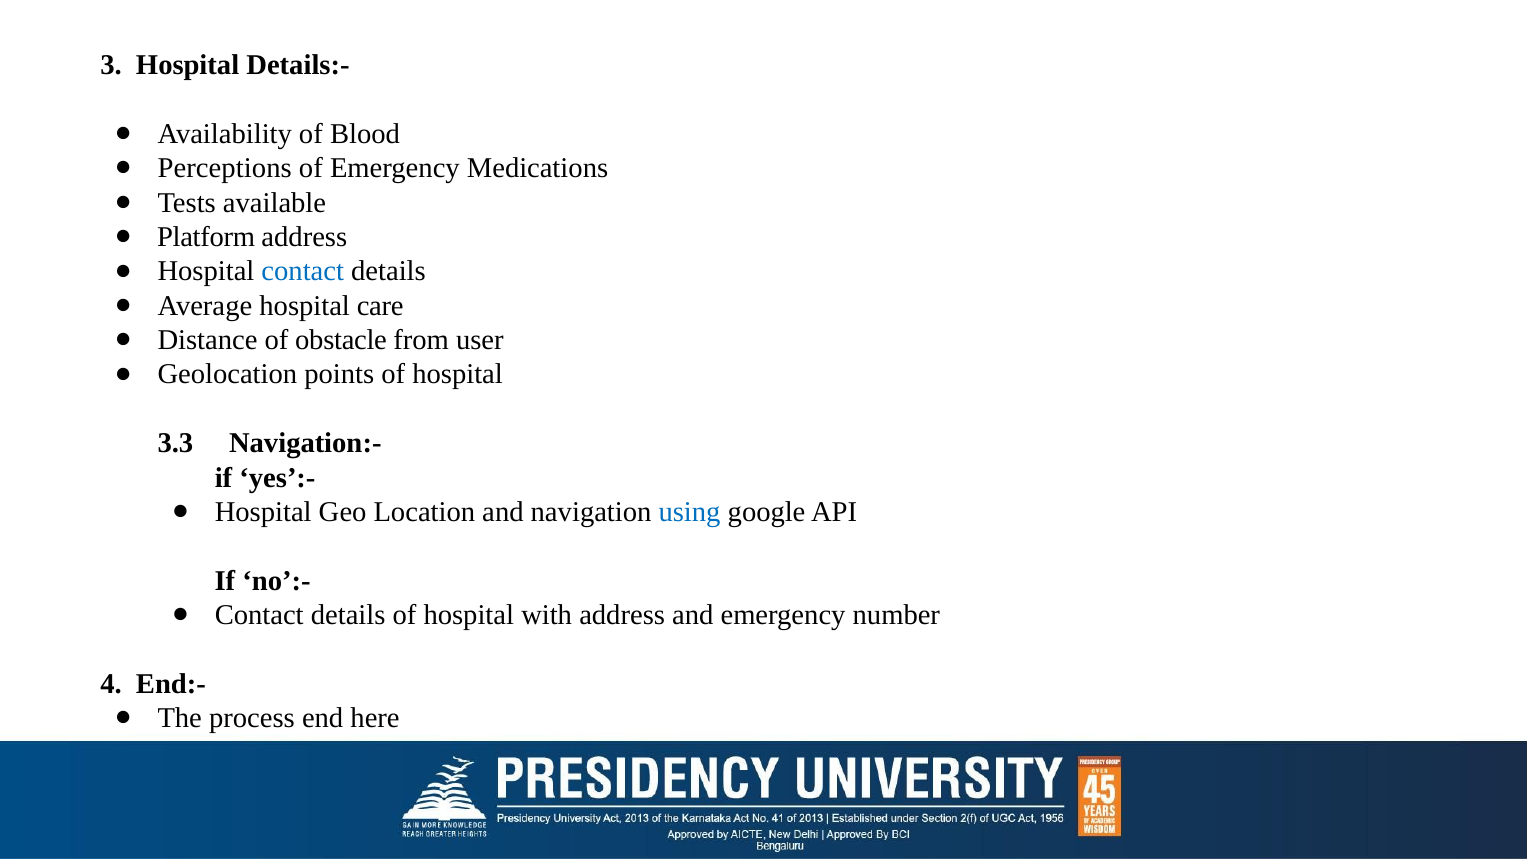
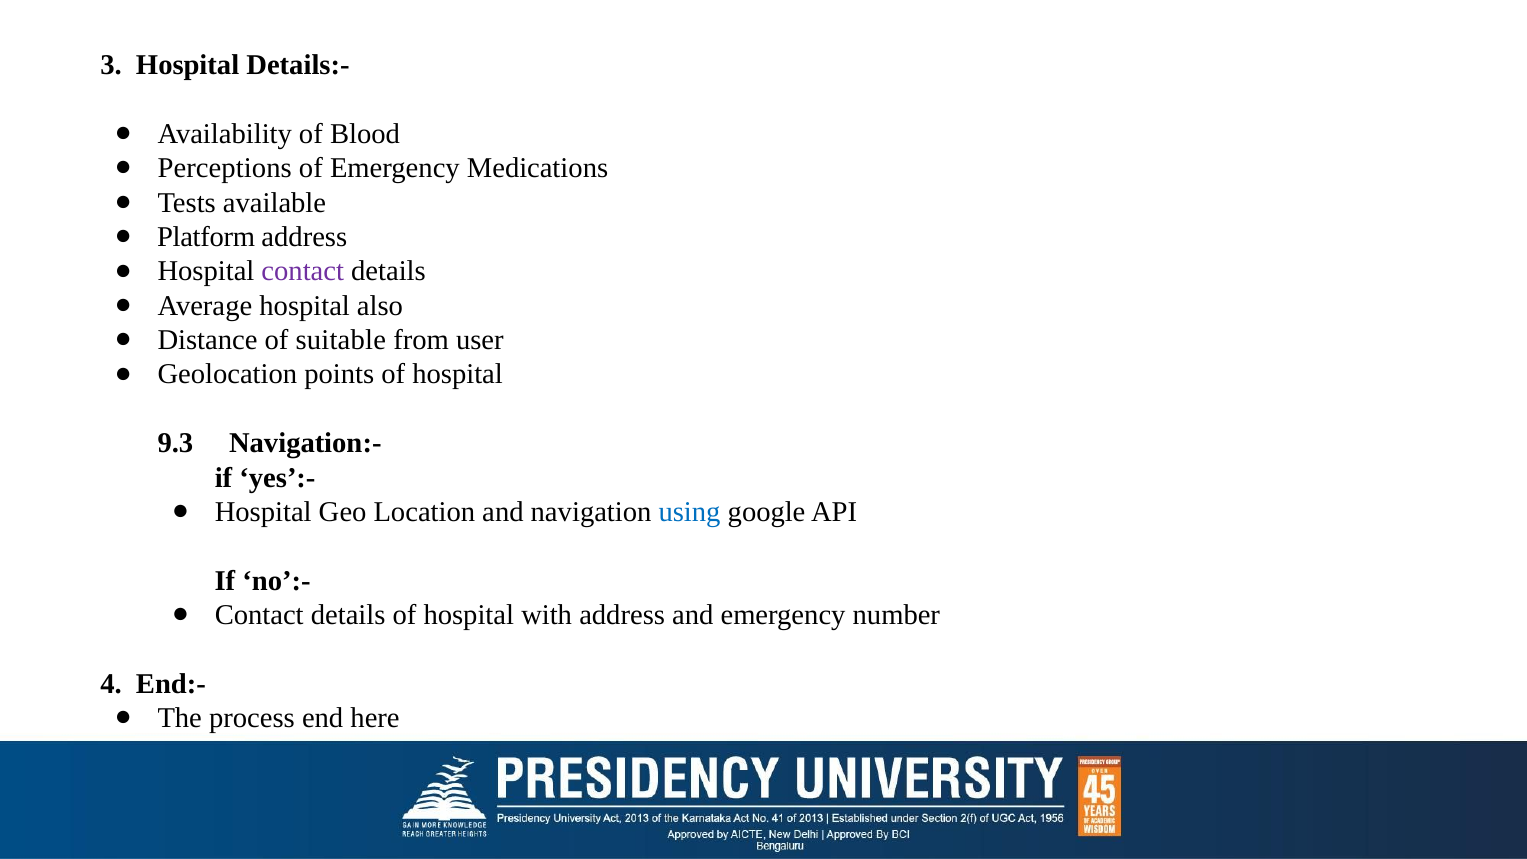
contact at (303, 271) colour: blue -> purple
care: care -> also
obstacle: obstacle -> suitable
3.3: 3.3 -> 9.3
